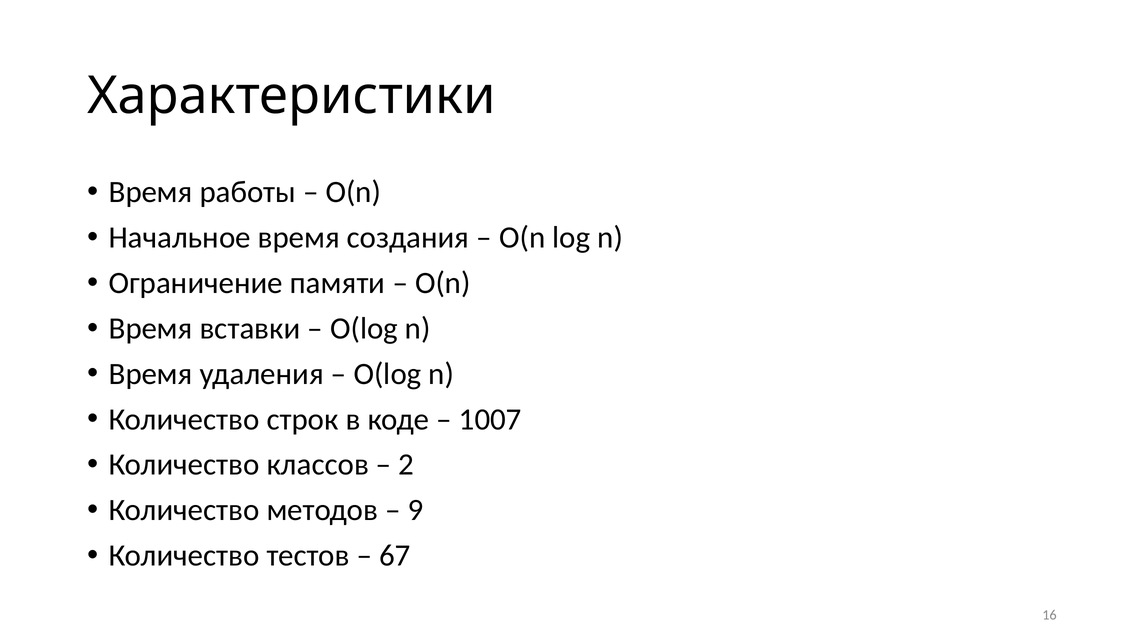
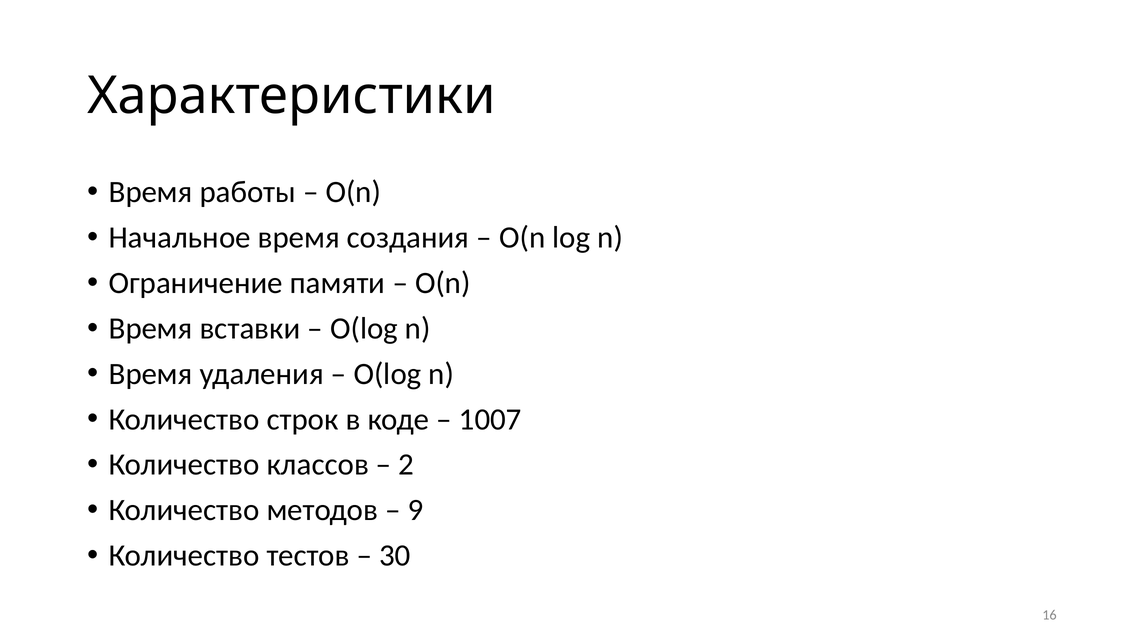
67: 67 -> 30
